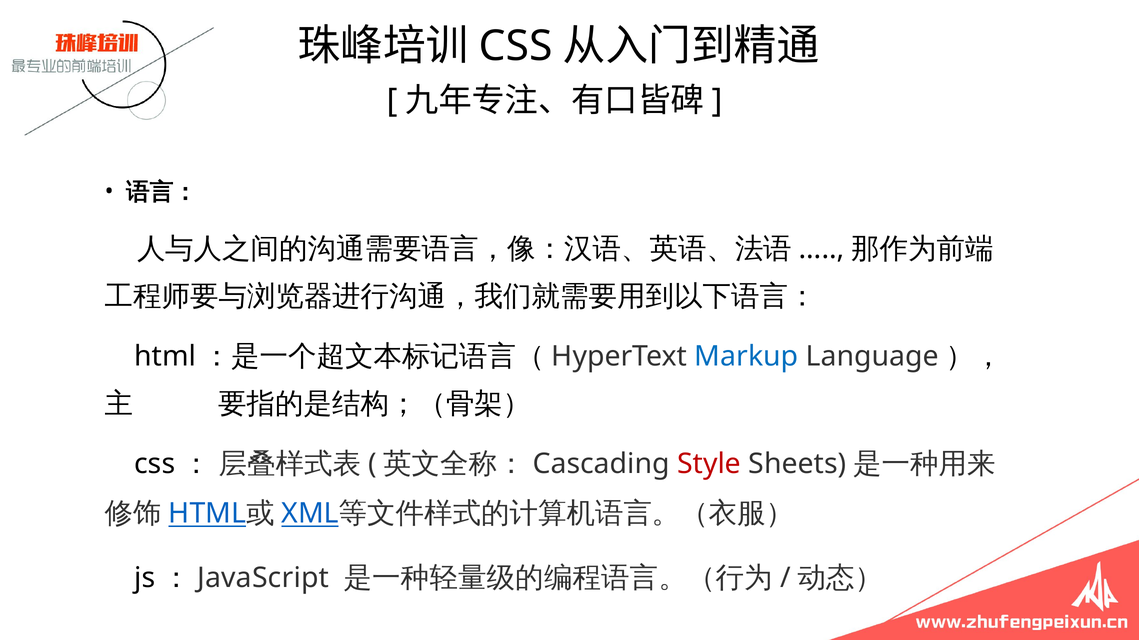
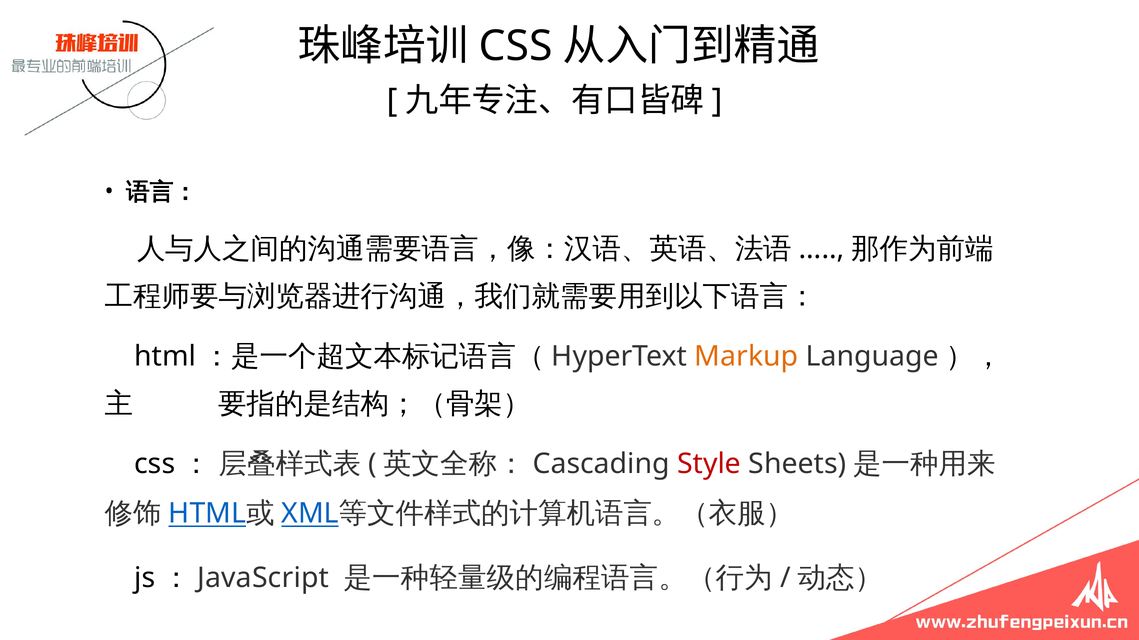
Markup colour: blue -> orange
